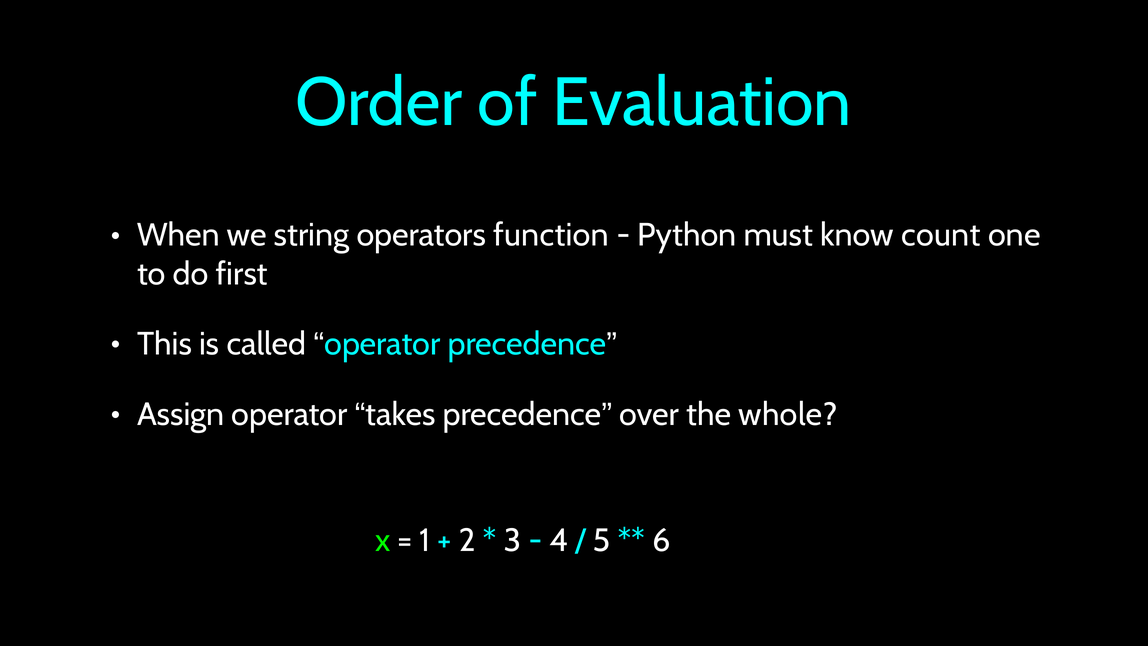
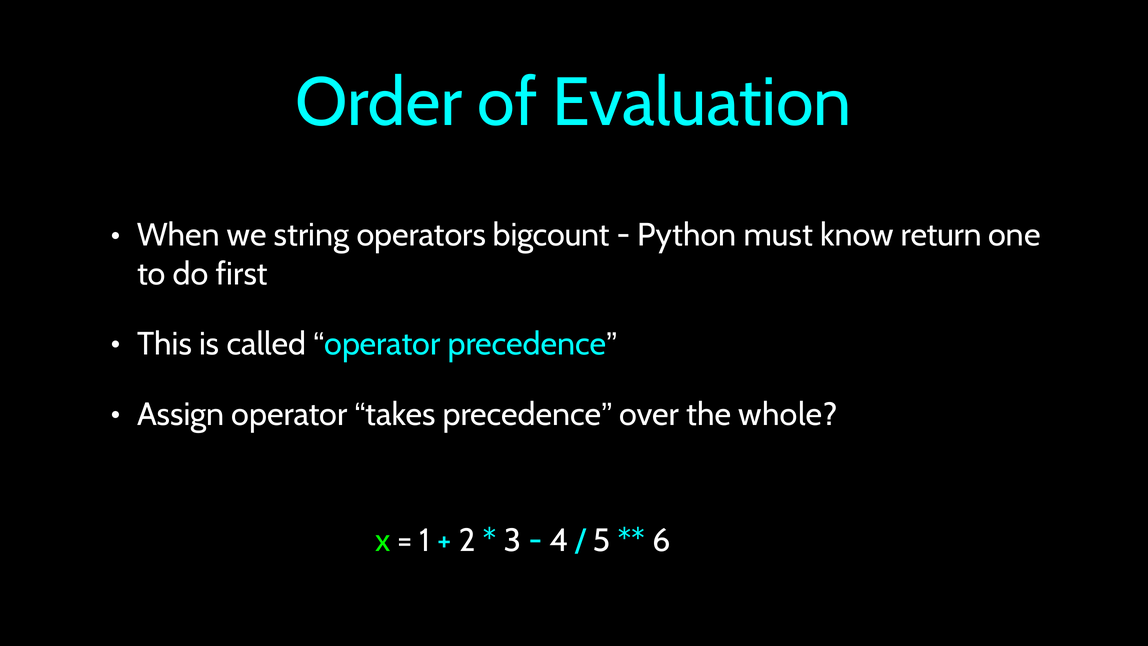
function: function -> bigcount
count: count -> return
